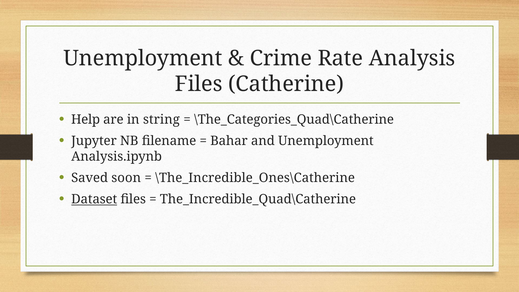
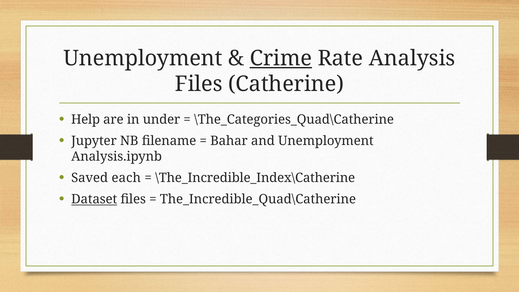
Crime underline: none -> present
string: string -> under
soon: soon -> each
\The_Incredible_Ones\Catherine: \The_Incredible_Ones\Catherine -> \The_Incredible_Index\Catherine
